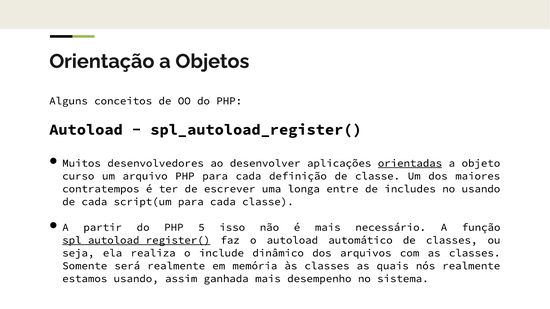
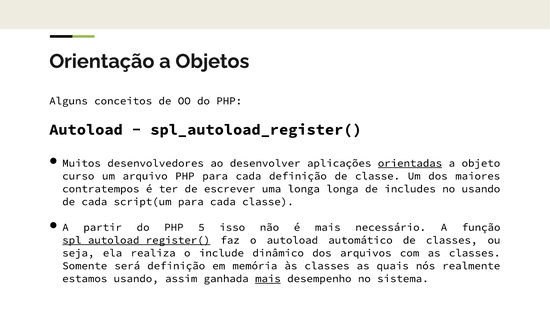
longa entre: entre -> longa
será realmente: realmente -> definição
mais at (268, 279) underline: none -> present
